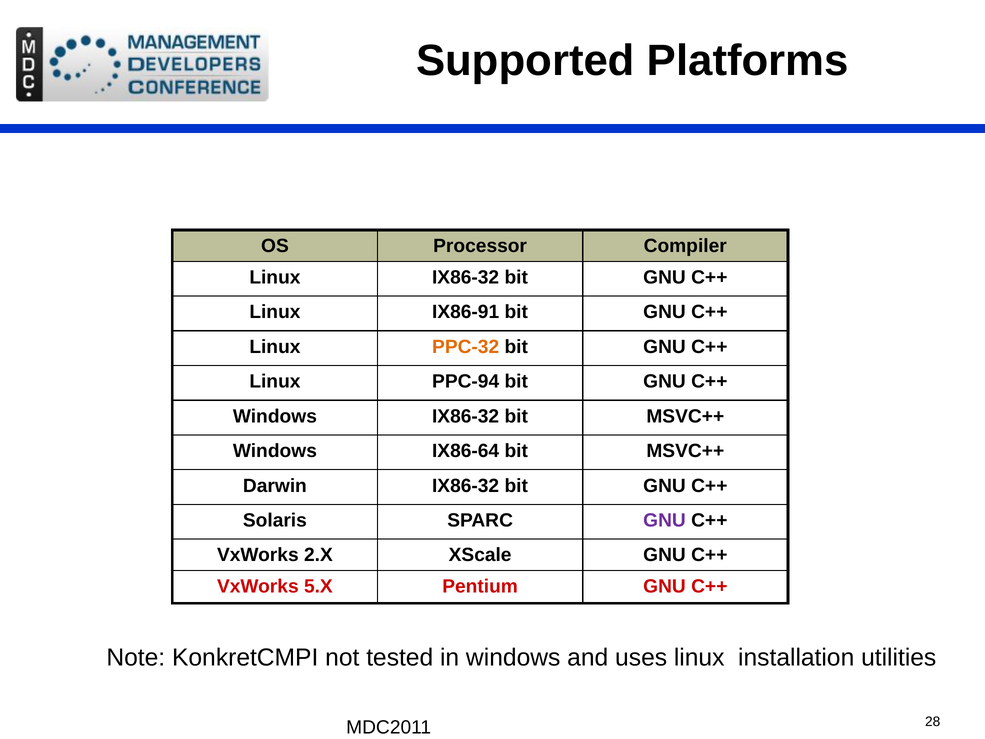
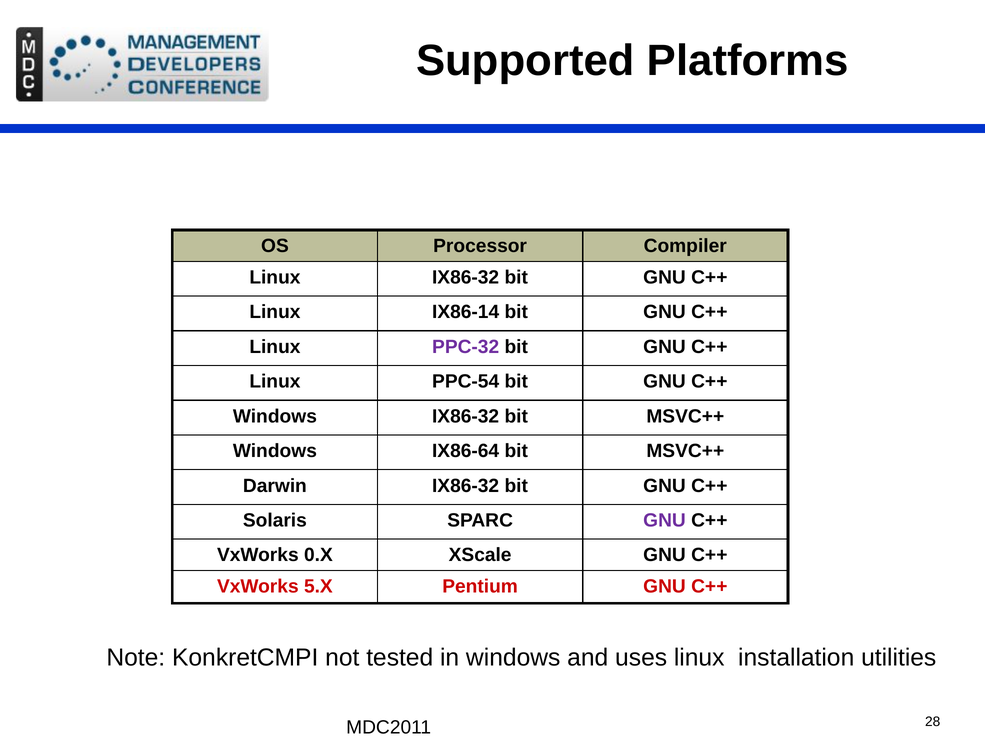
IX86-91: IX86-91 -> IX86-14
PPC-32 colour: orange -> purple
PPC-94: PPC-94 -> PPC-54
2.X: 2.X -> 0.X
